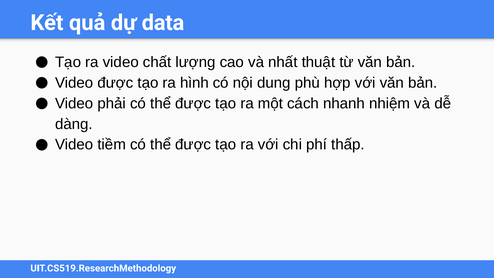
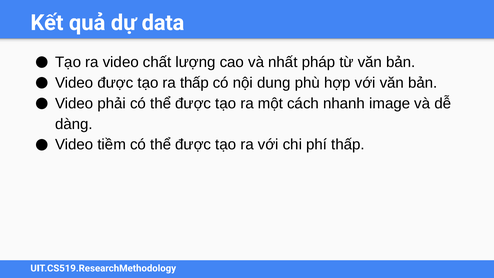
thuật: thuật -> pháp
ra hình: hình -> thấp
nhiệm: nhiệm -> image
